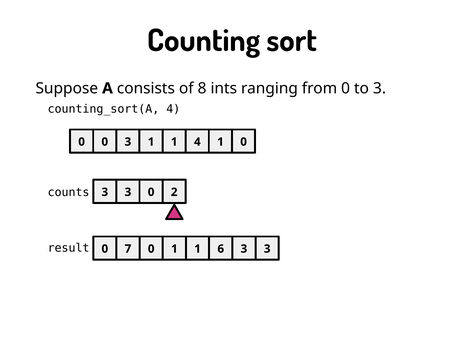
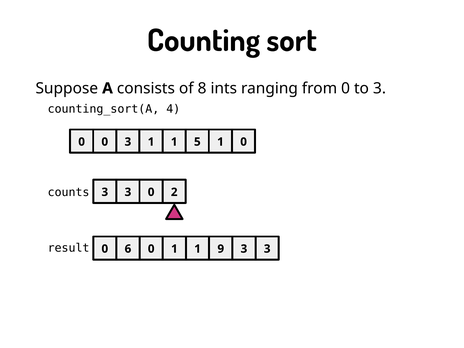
1 4: 4 -> 5
7: 7 -> 6
6: 6 -> 9
